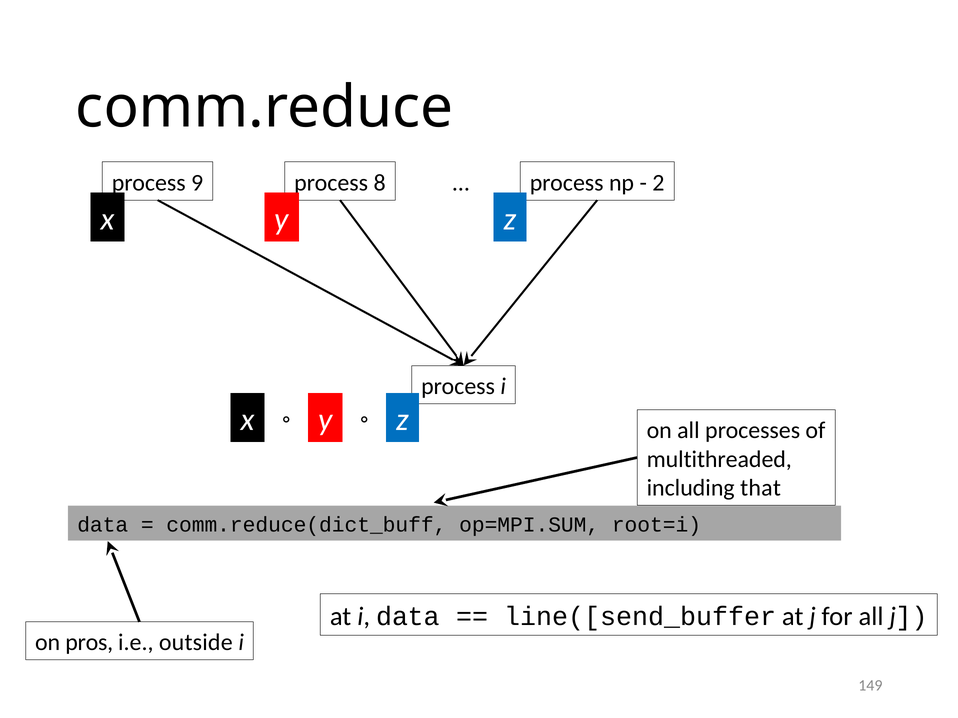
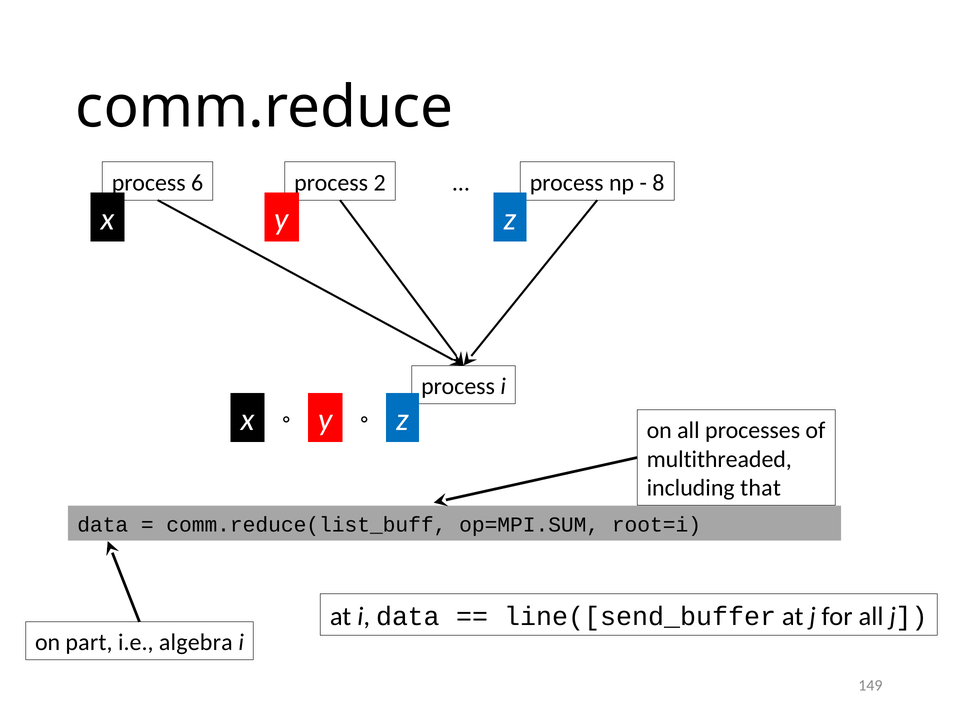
9: 9 -> 6
8: 8 -> 2
2: 2 -> 8
comm.reduce(dict_buff: comm.reduce(dict_buff -> comm.reduce(list_buff
pros: pros -> part
outside: outside -> algebra
